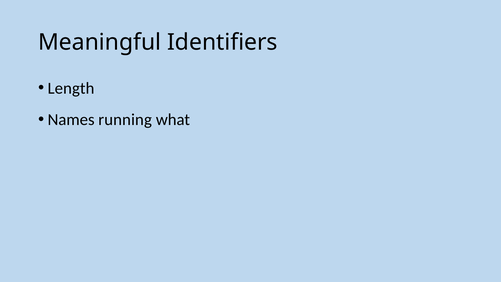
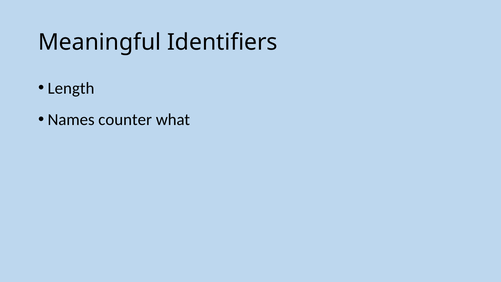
running: running -> counter
